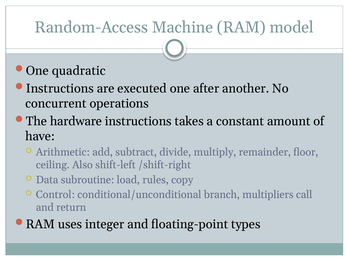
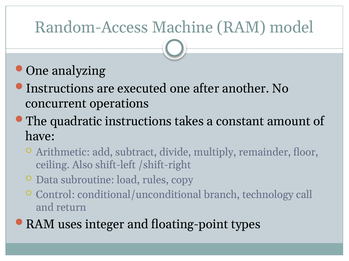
quadratic: quadratic -> analyzing
hardware: hardware -> quadratic
multipliers: multipliers -> technology
